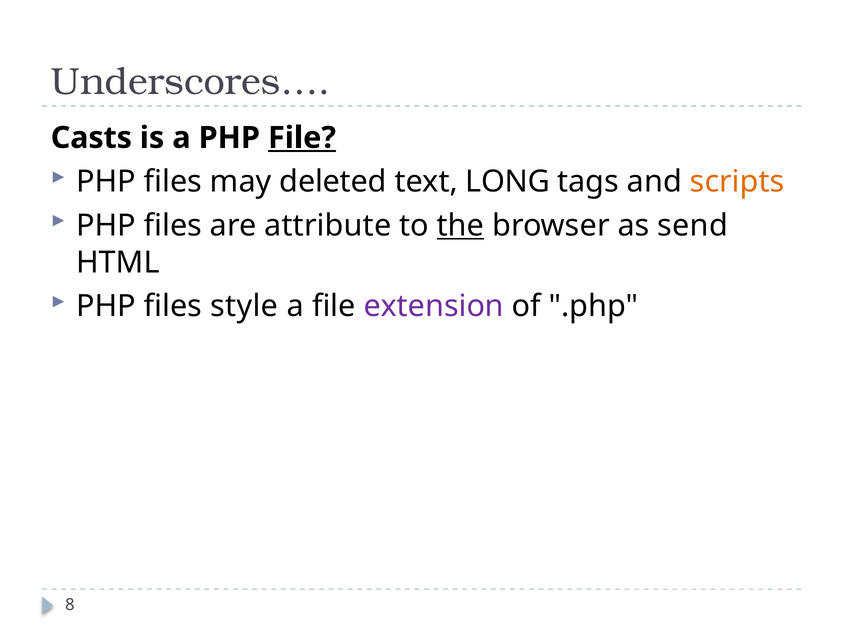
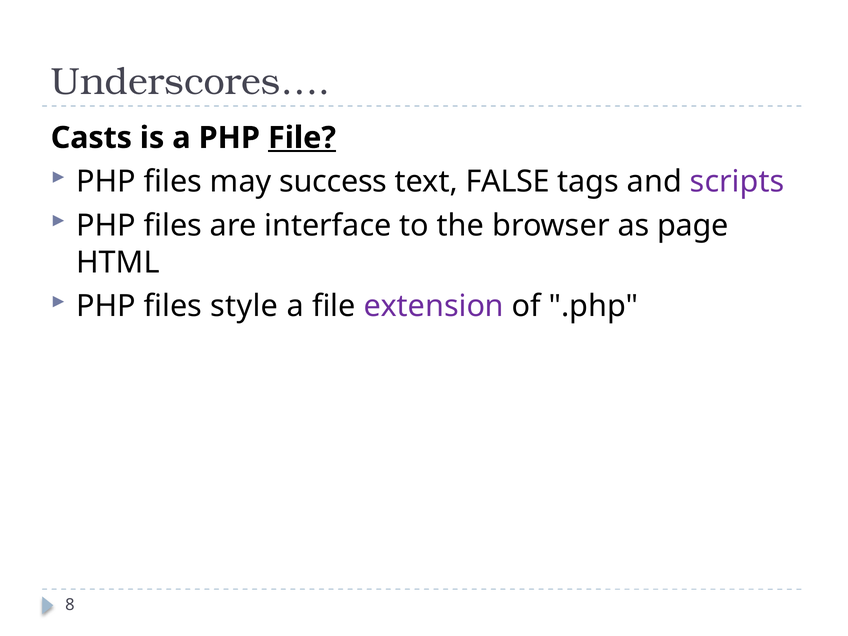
deleted: deleted -> success
LONG: LONG -> FALSE
scripts colour: orange -> purple
attribute: attribute -> interface
the underline: present -> none
send: send -> page
